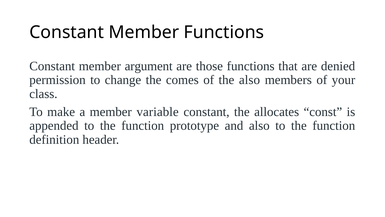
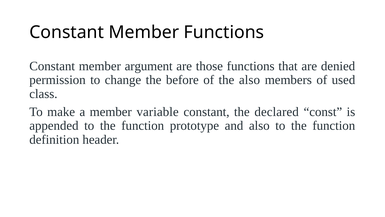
comes: comes -> before
your: your -> used
allocates: allocates -> declared
